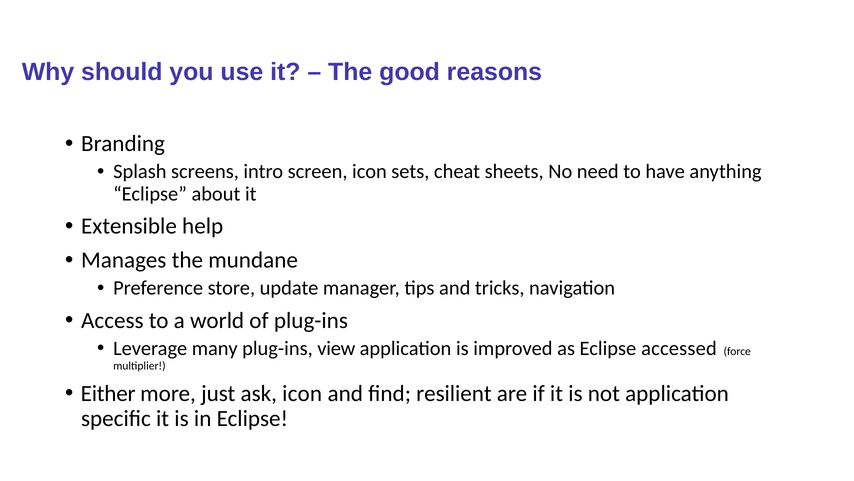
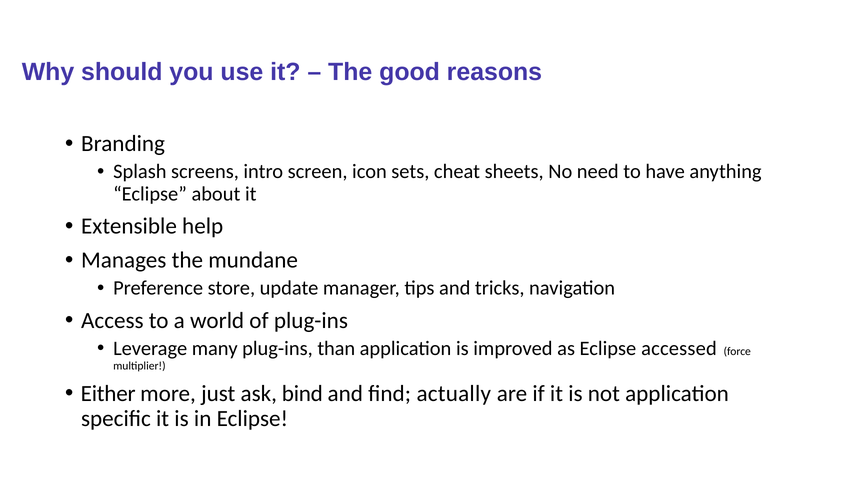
view: view -> than
ask icon: icon -> bind
resilient: resilient -> actually
